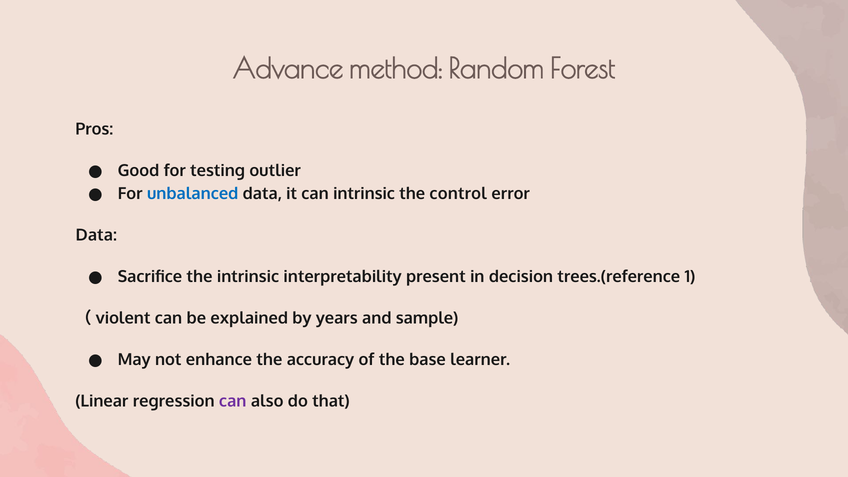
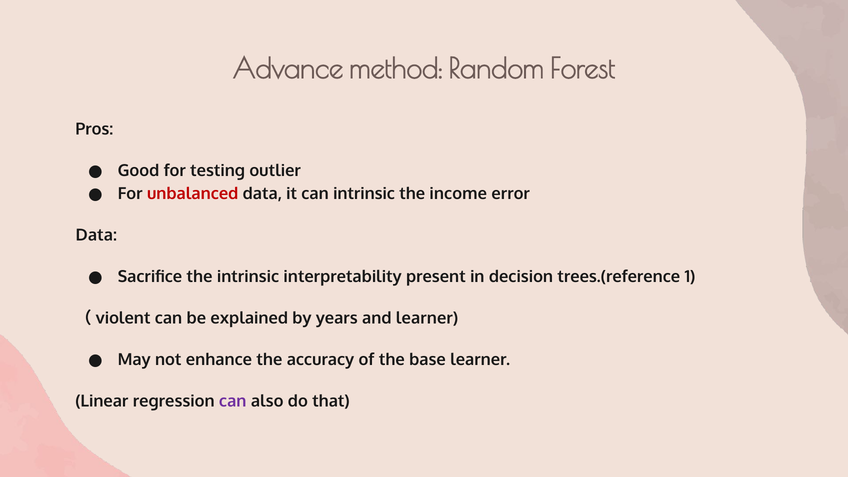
unbalanced colour: blue -> red
control: control -> income
and sample: sample -> learner
